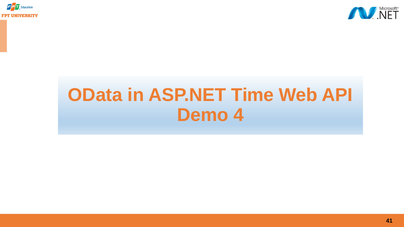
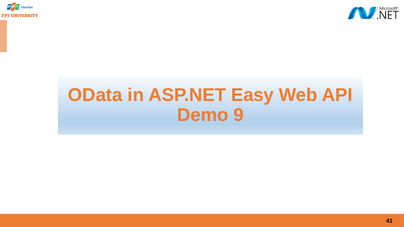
Time: Time -> Easy
4: 4 -> 9
